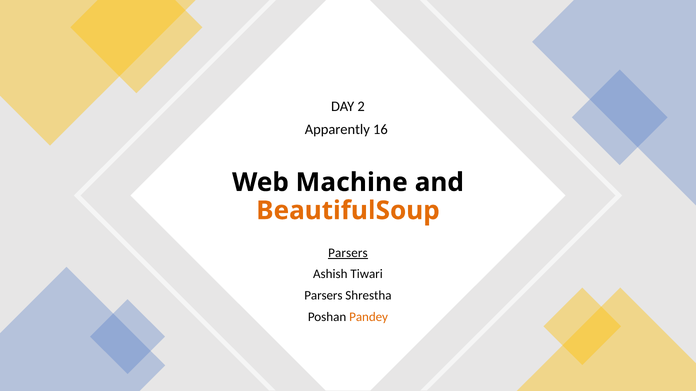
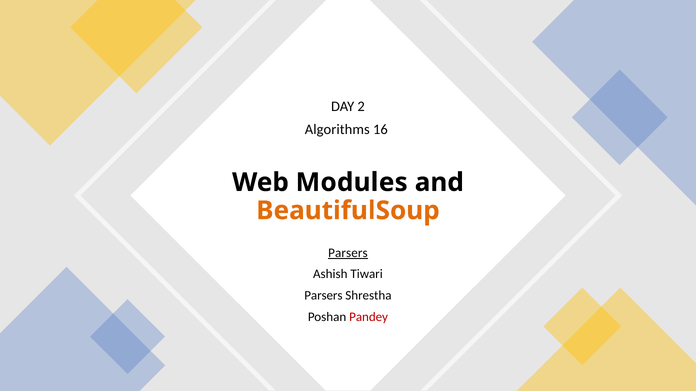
Apparently: Apparently -> Algorithms
Machine: Machine -> Modules
Pandey colour: orange -> red
